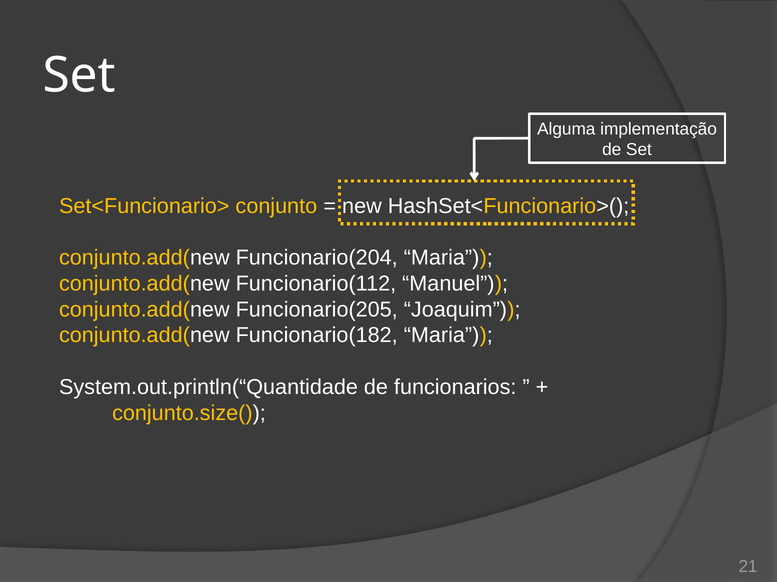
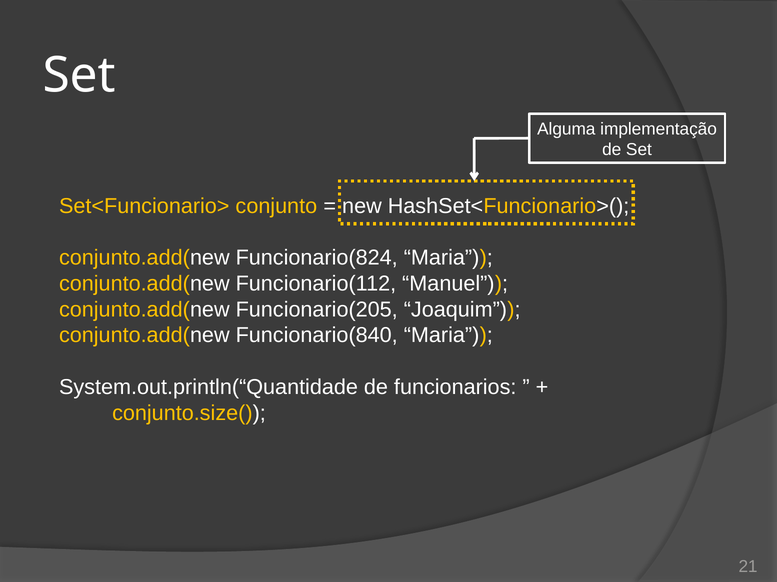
Funcionario(204: Funcionario(204 -> Funcionario(824
Funcionario(182: Funcionario(182 -> Funcionario(840
